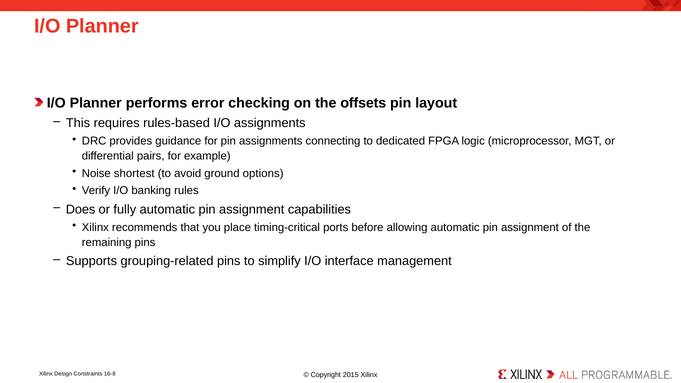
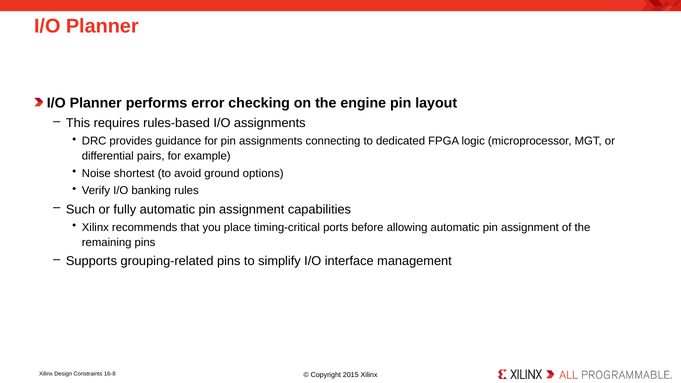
offsets: offsets -> engine
Does: Does -> Such
